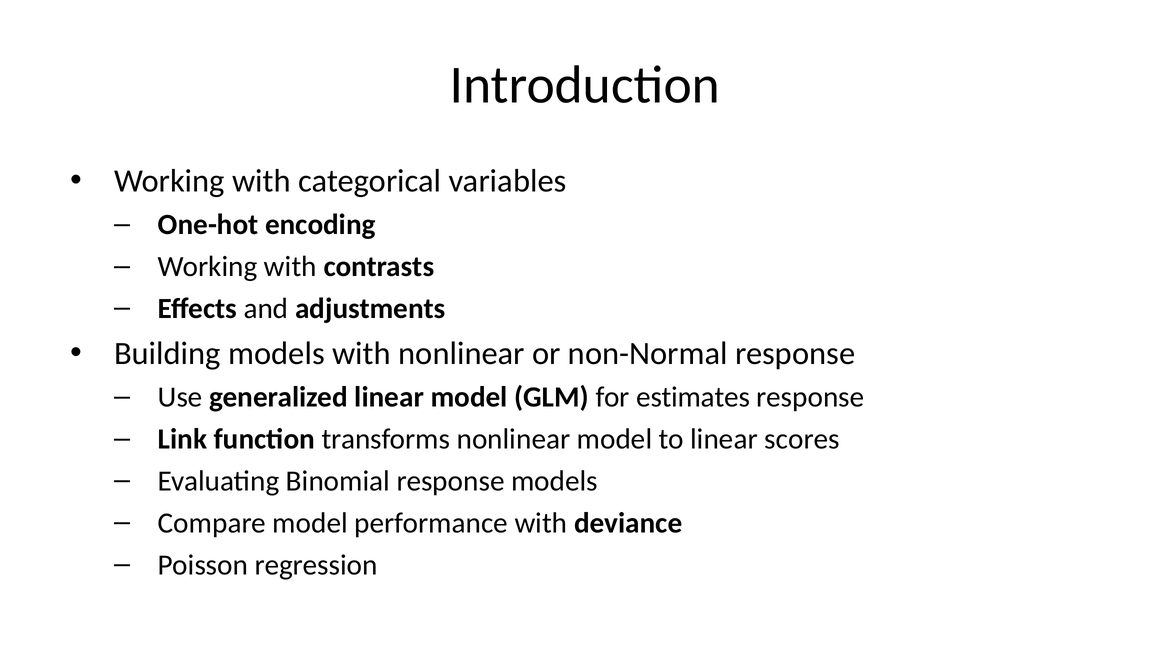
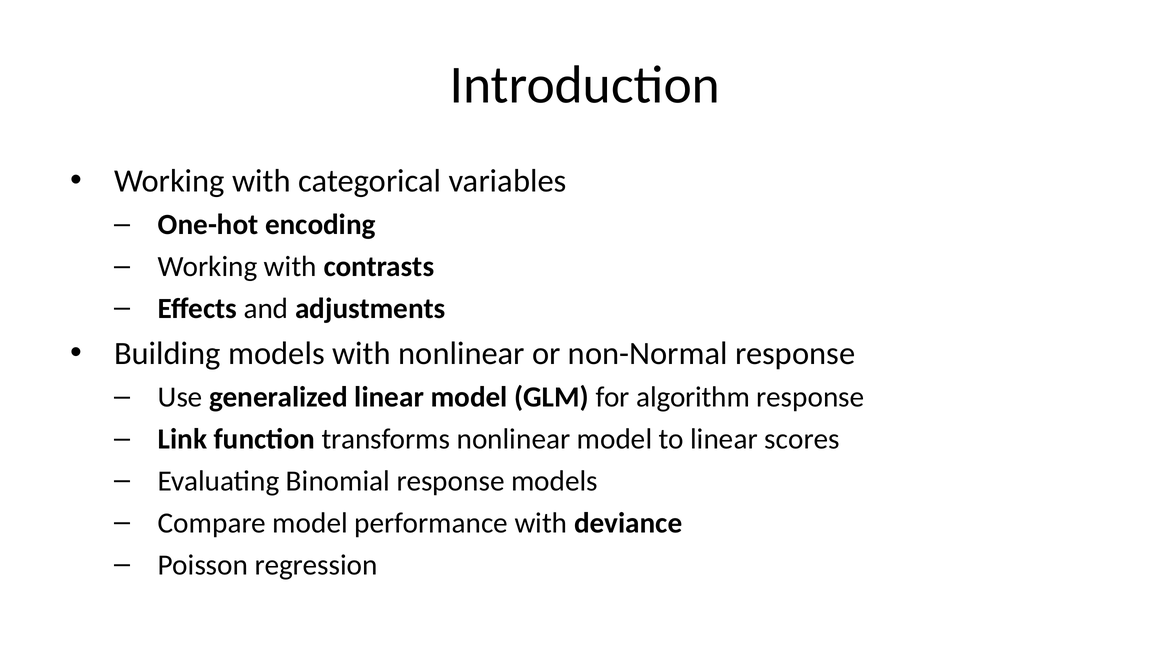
estimates: estimates -> algorithm
